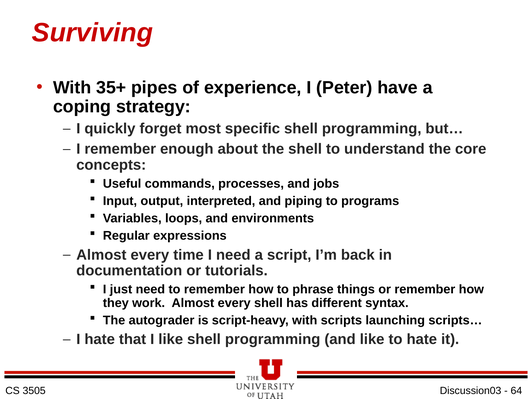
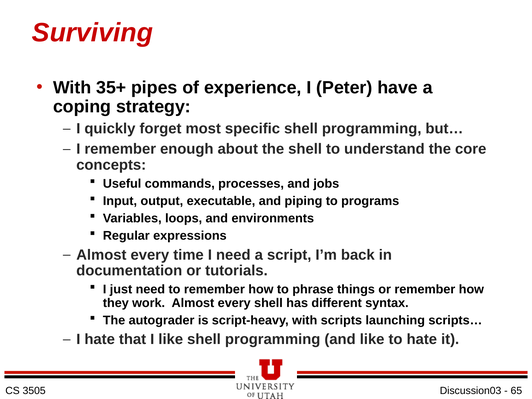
interpreted: interpreted -> executable
64: 64 -> 65
